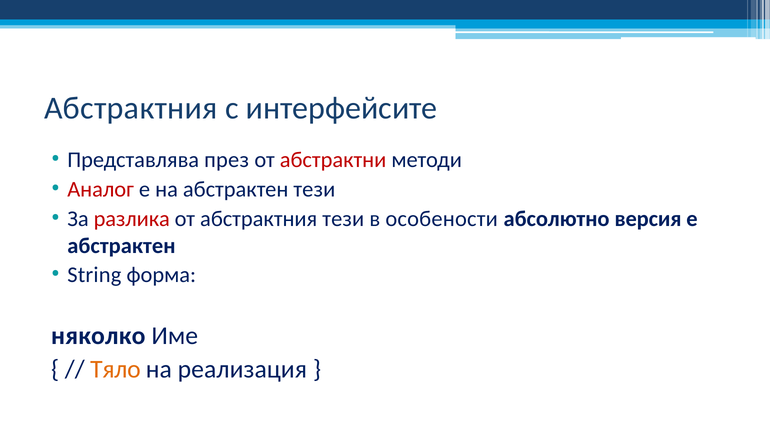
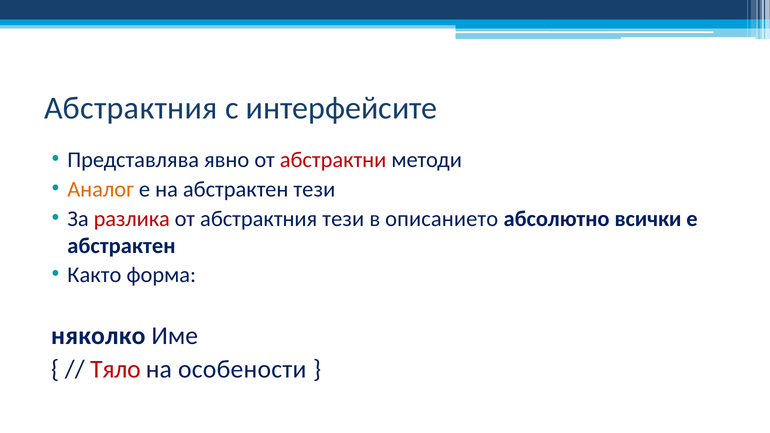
през: през -> явно
Аналог colour: red -> orange
особености: особености -> описанието
версия: версия -> всички
String: String -> Както
Тяло colour: orange -> red
реализация: реализация -> особености
